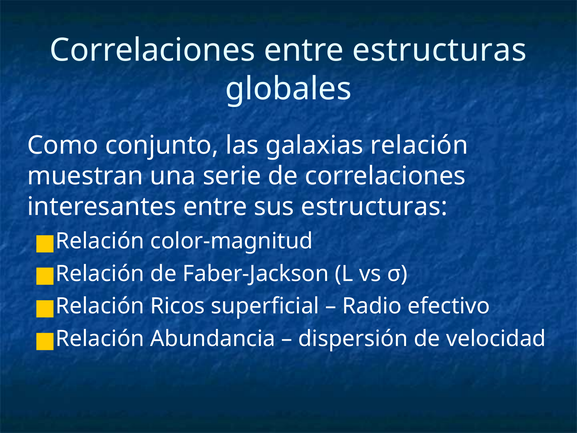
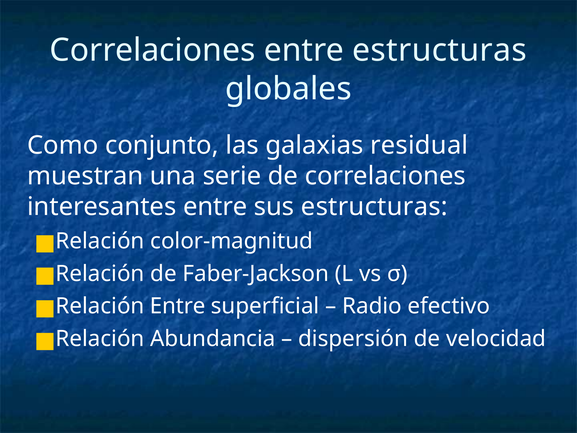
galaxias relación: relación -> residual
Relación Ricos: Ricos -> Entre
